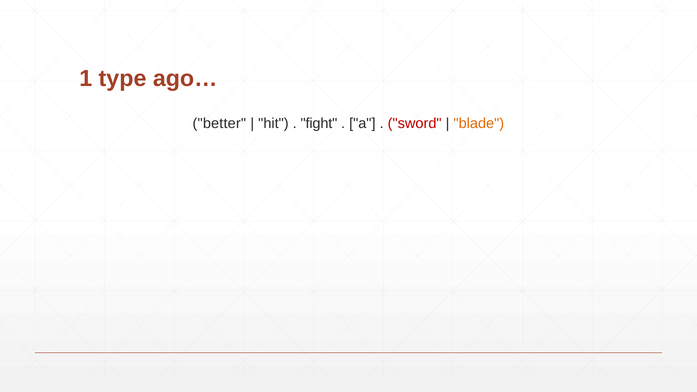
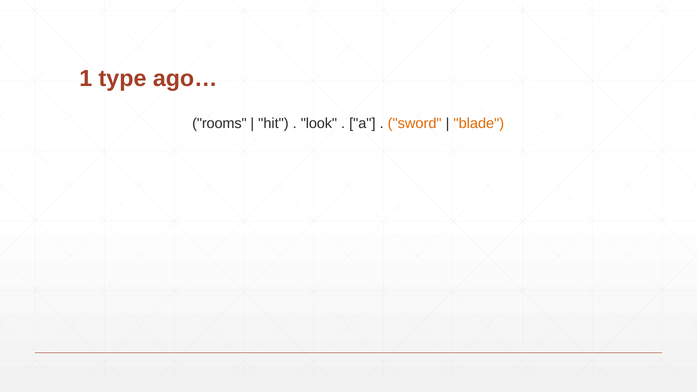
better: better -> rooms
fight: fight -> look
sword colour: red -> orange
